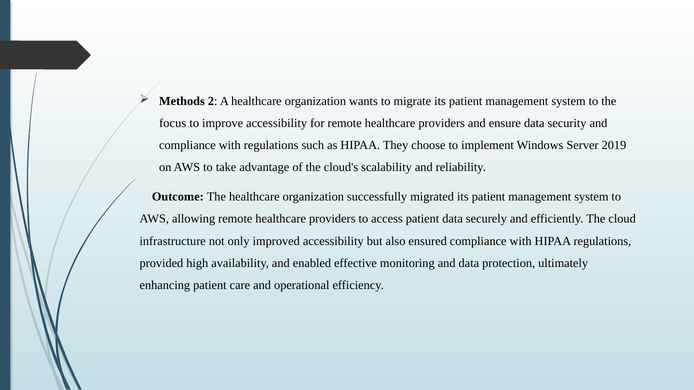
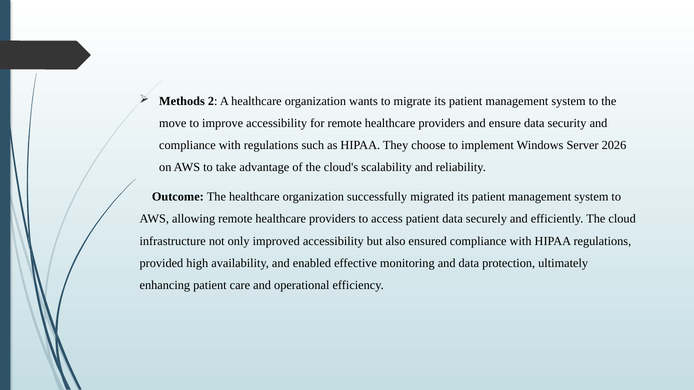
focus: focus -> move
2019: 2019 -> 2026
